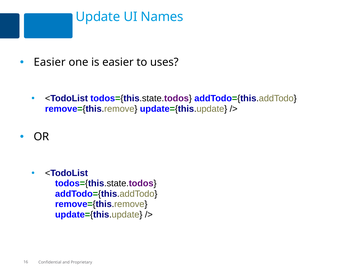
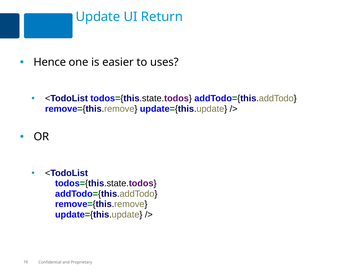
Names: Names -> Return
Easier at (50, 62): Easier -> Hence
